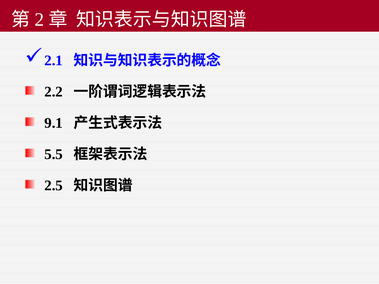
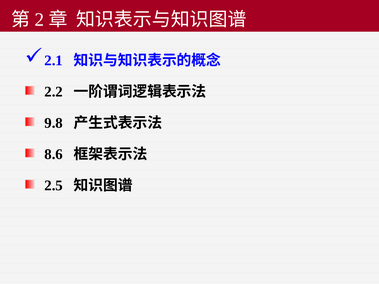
9.1: 9.1 -> 9.8
5.5: 5.5 -> 8.6
